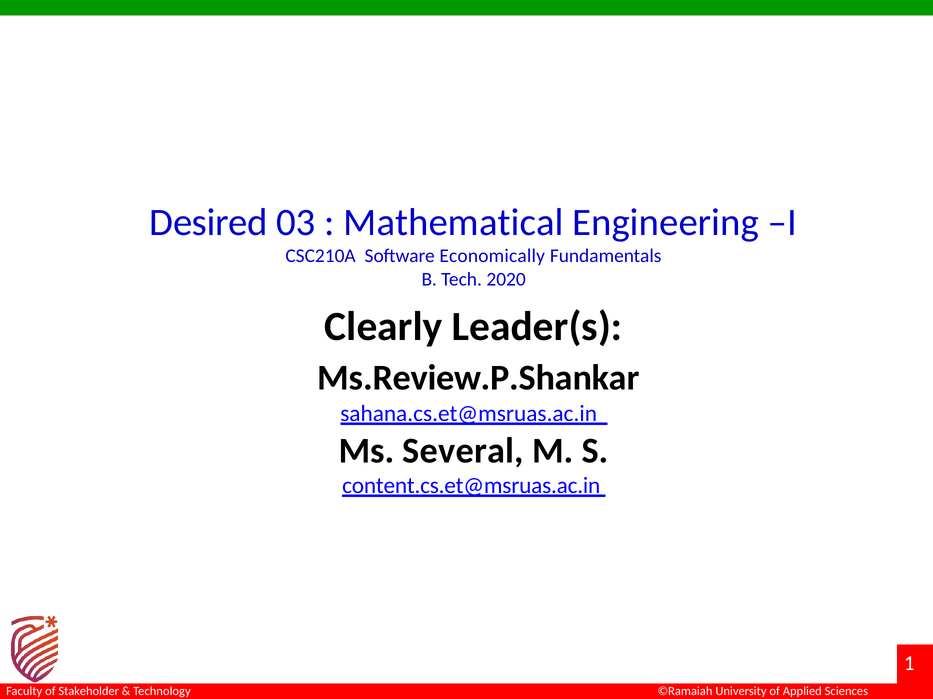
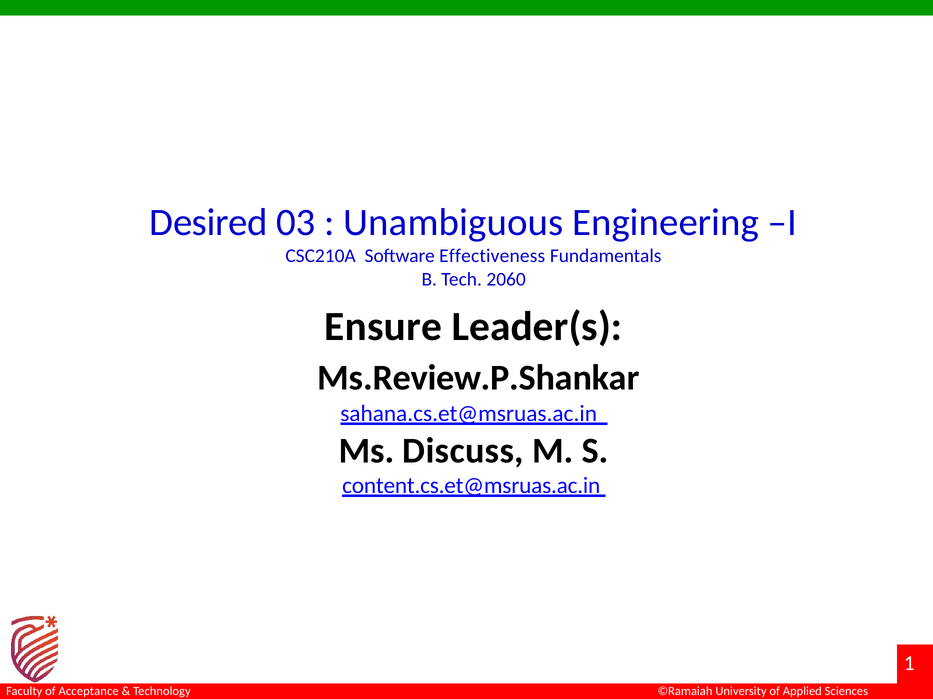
Mathematical: Mathematical -> Unambiguous
Economically: Economically -> Effectiveness
2020: 2020 -> 2060
Clearly: Clearly -> Ensure
Several: Several -> Discuss
Stakeholder: Stakeholder -> Acceptance
